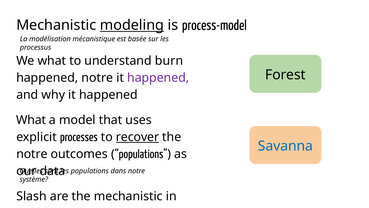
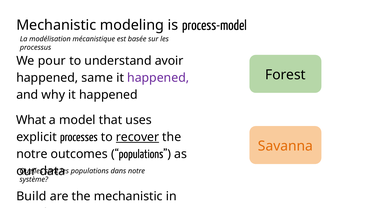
modeling underline: present -> none
We what: what -> pour
burn: burn -> avoir
happened notre: notre -> same
Savanna colour: blue -> orange
Slash: Slash -> Build
